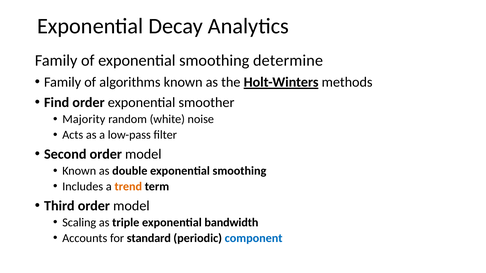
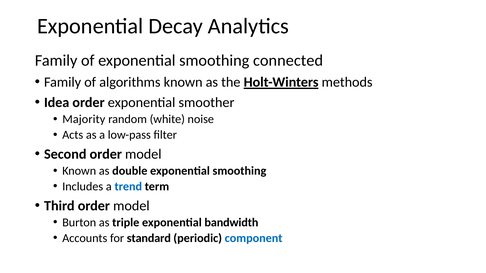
determine: determine -> connected
Find: Find -> Idea
trend colour: orange -> blue
Scaling: Scaling -> Burton
